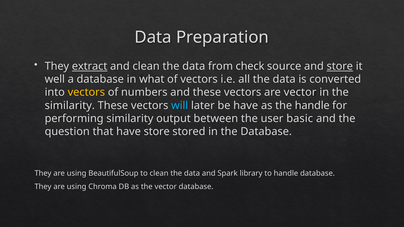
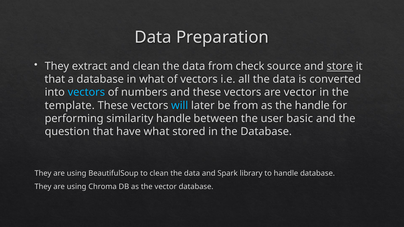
extract underline: present -> none
well at (55, 79): well -> that
vectors at (86, 92) colour: yellow -> light blue
similarity at (70, 106): similarity -> template
be have: have -> from
similarity output: output -> handle
have store: store -> what
